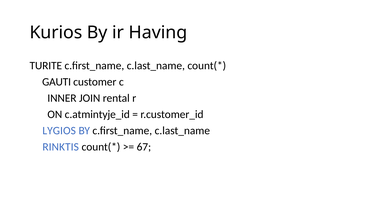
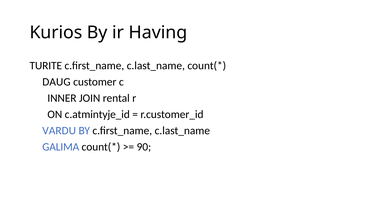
GAUTI: GAUTI -> DAUG
LYGIOS: LYGIOS -> VARDU
RINKTIS: RINKTIS -> GALIMA
67: 67 -> 90
